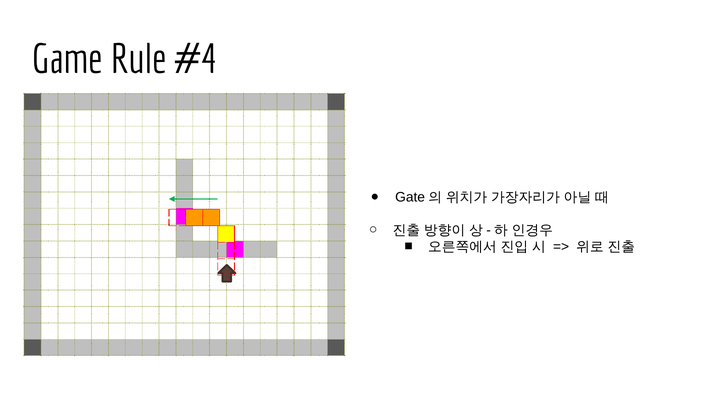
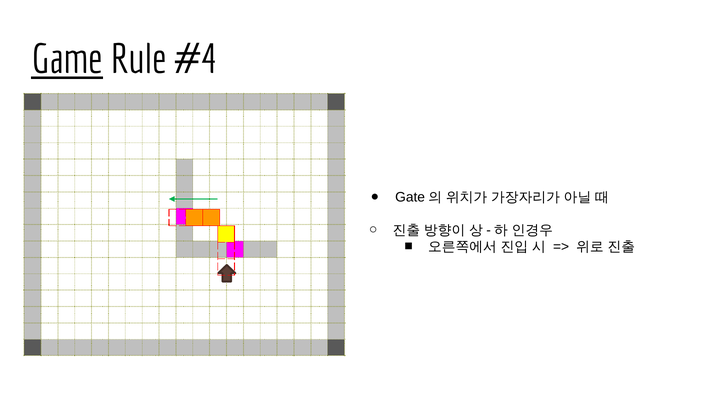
Game underline: none -> present
